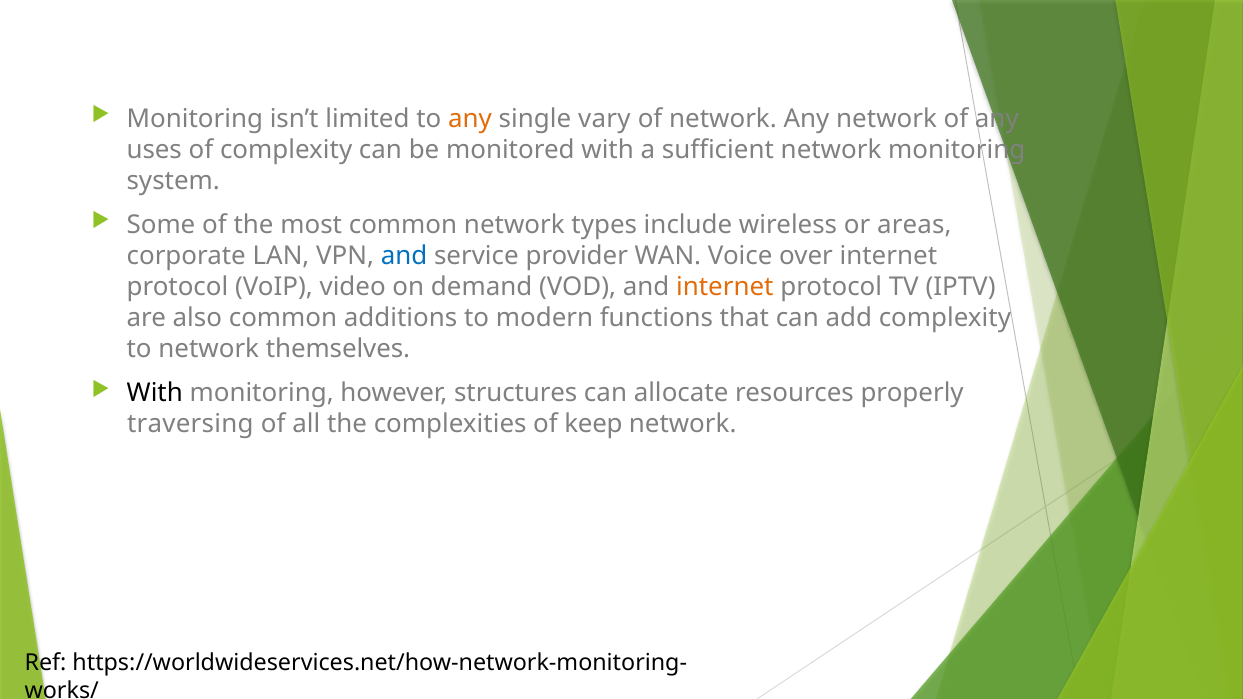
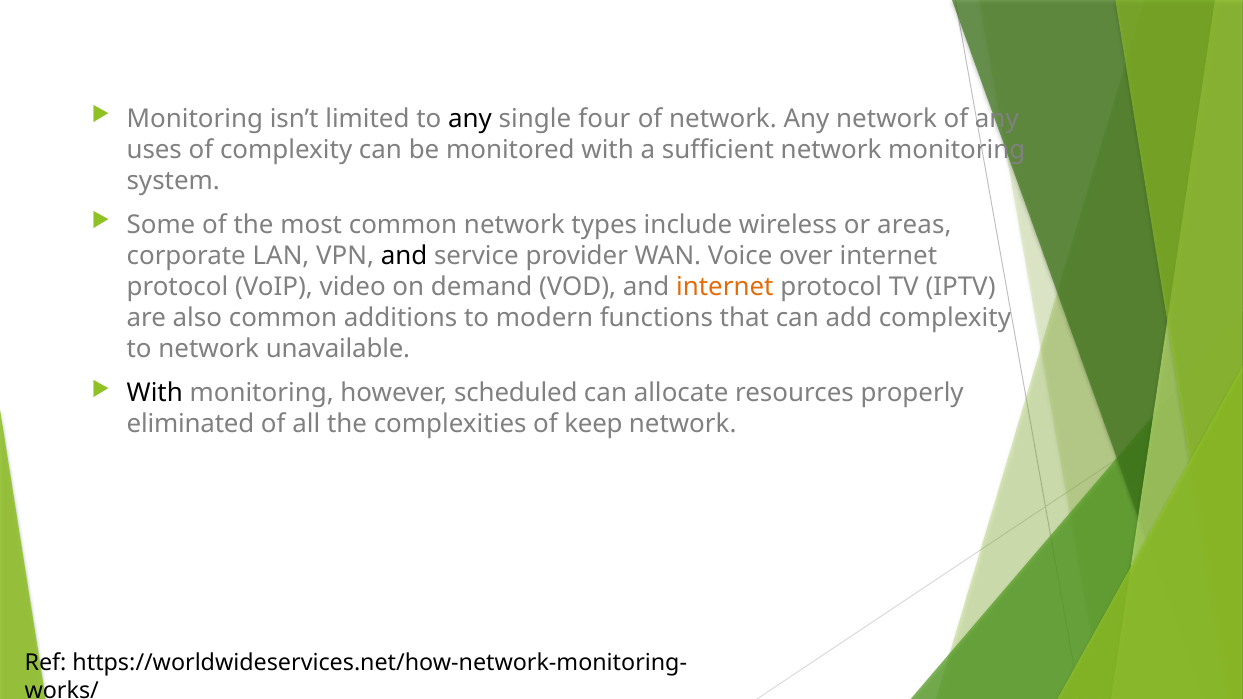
any at (470, 119) colour: orange -> black
vary: vary -> four
and at (404, 256) colour: blue -> black
themselves: themselves -> unavailable
structures: structures -> scheduled
traversing: traversing -> eliminated
